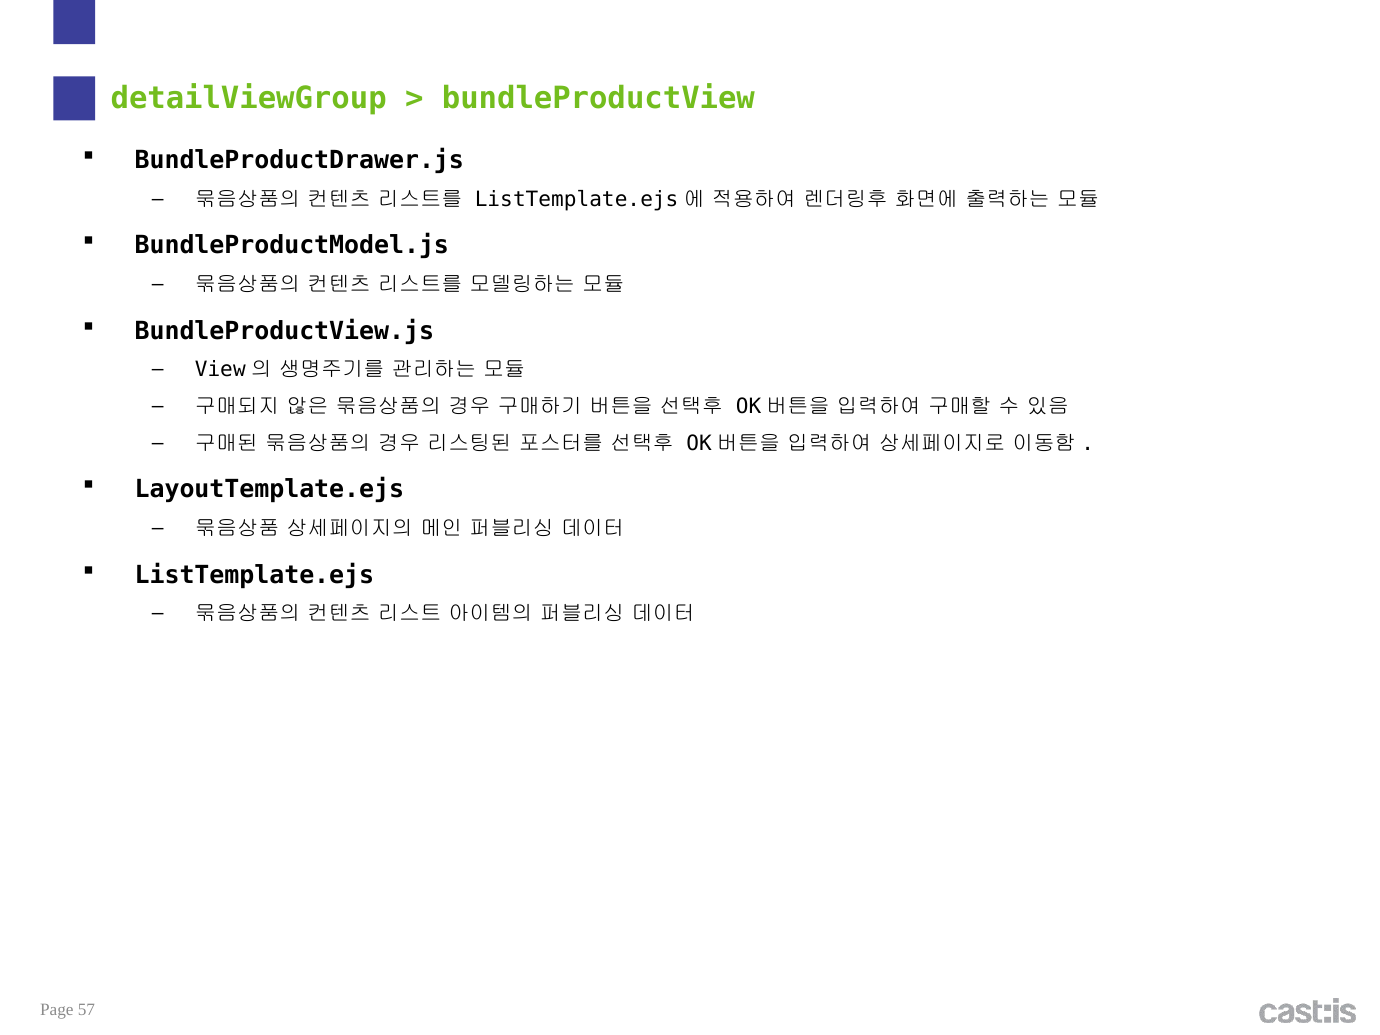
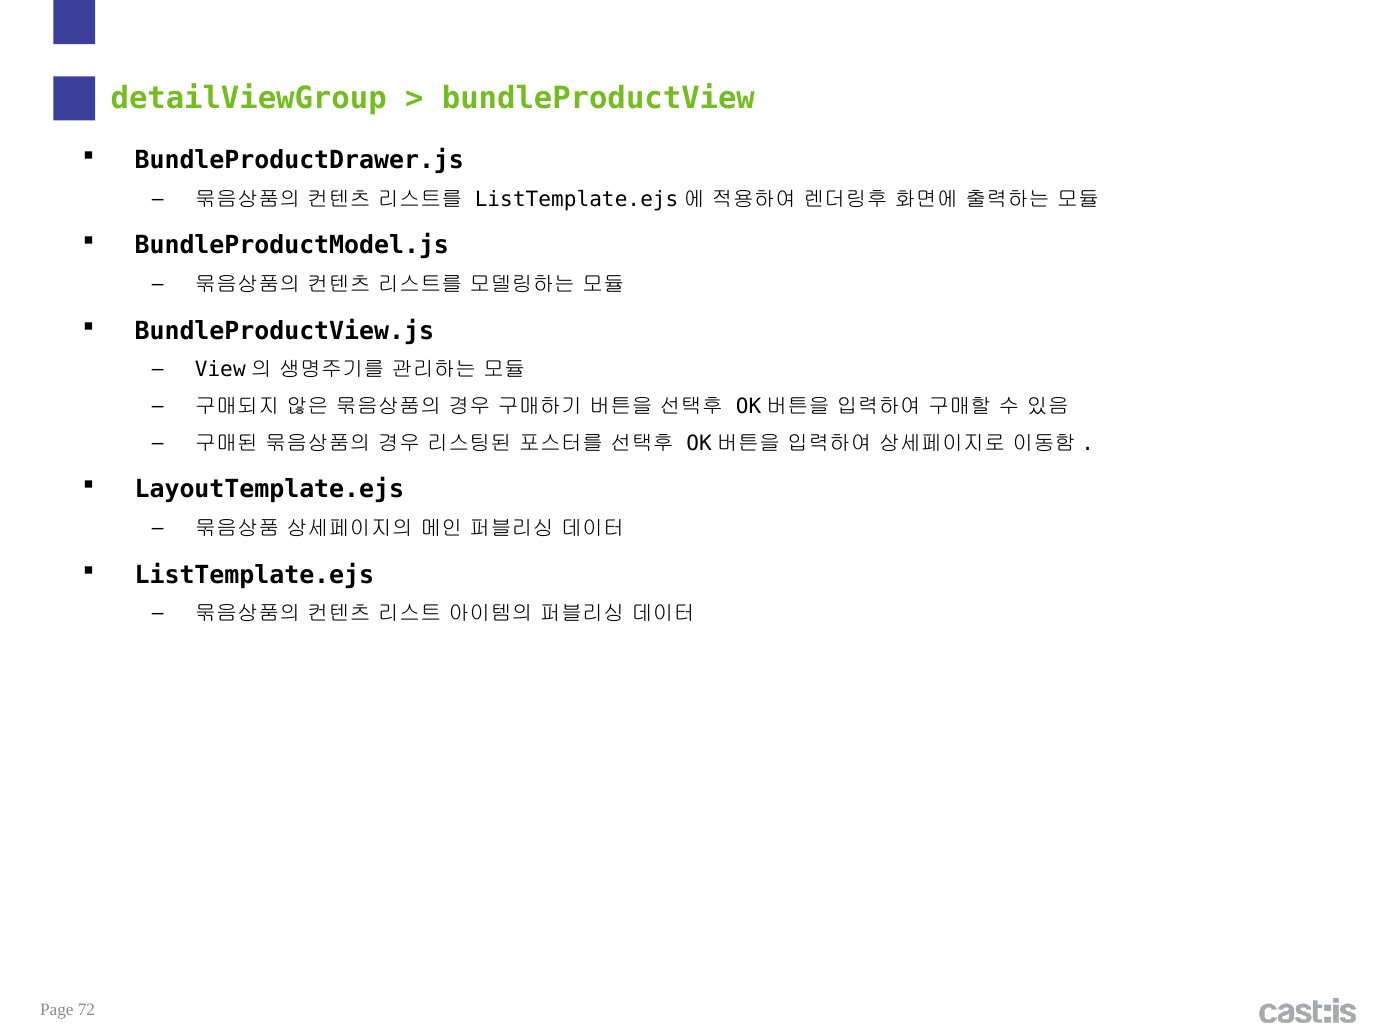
57: 57 -> 72
